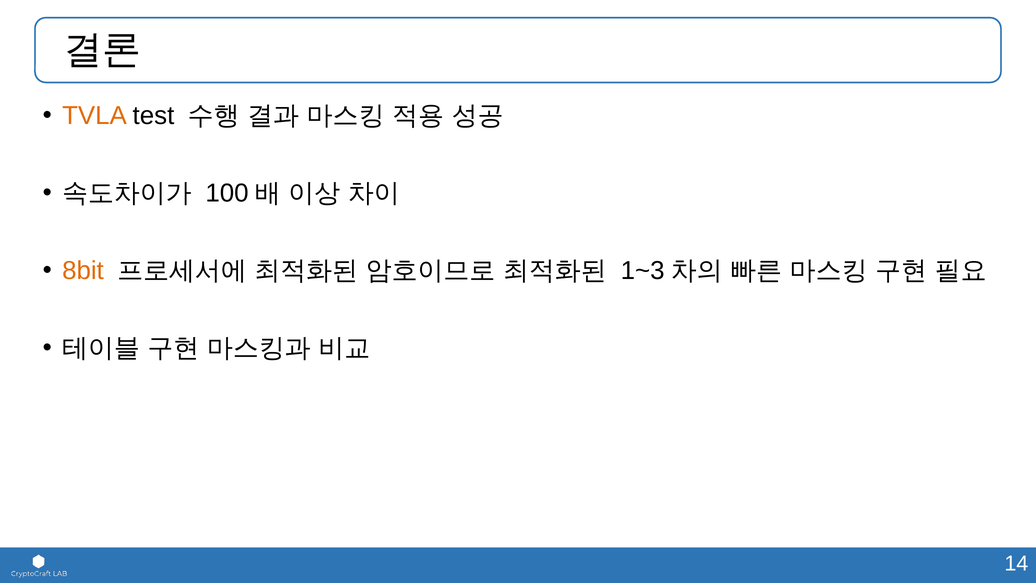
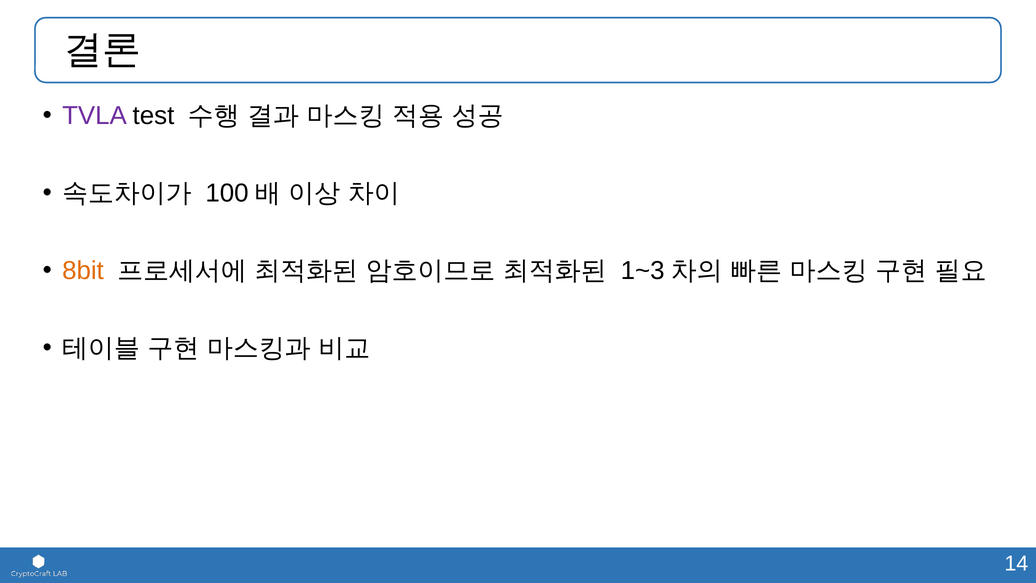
TVLA colour: orange -> purple
